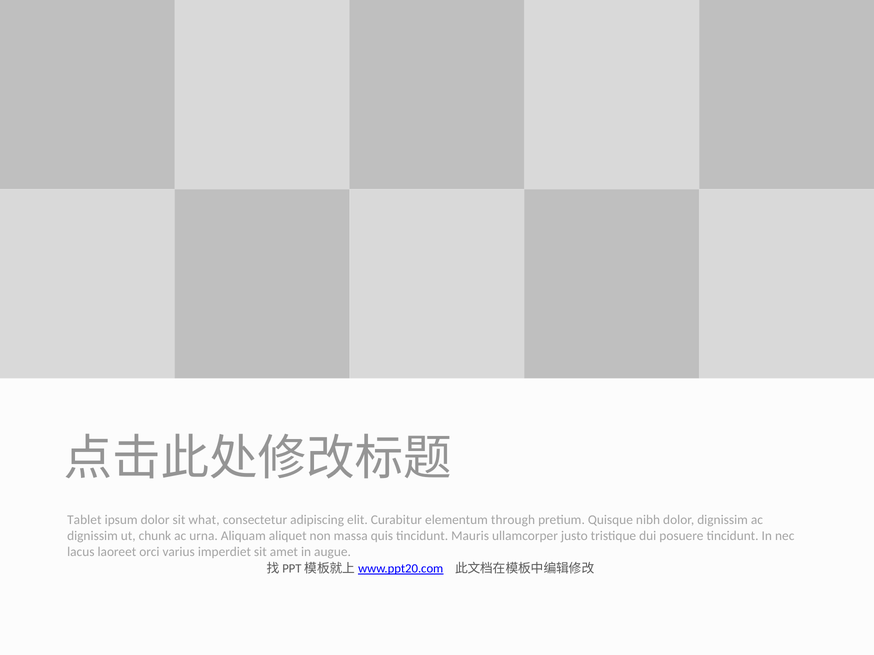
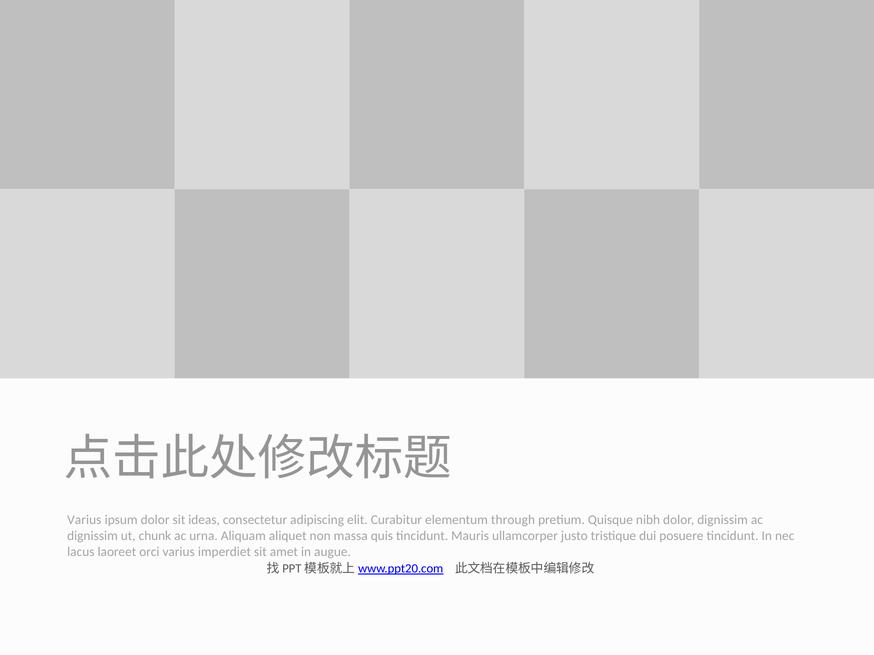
Tablet at (84, 520): Tablet -> Varius
what: what -> ideas
